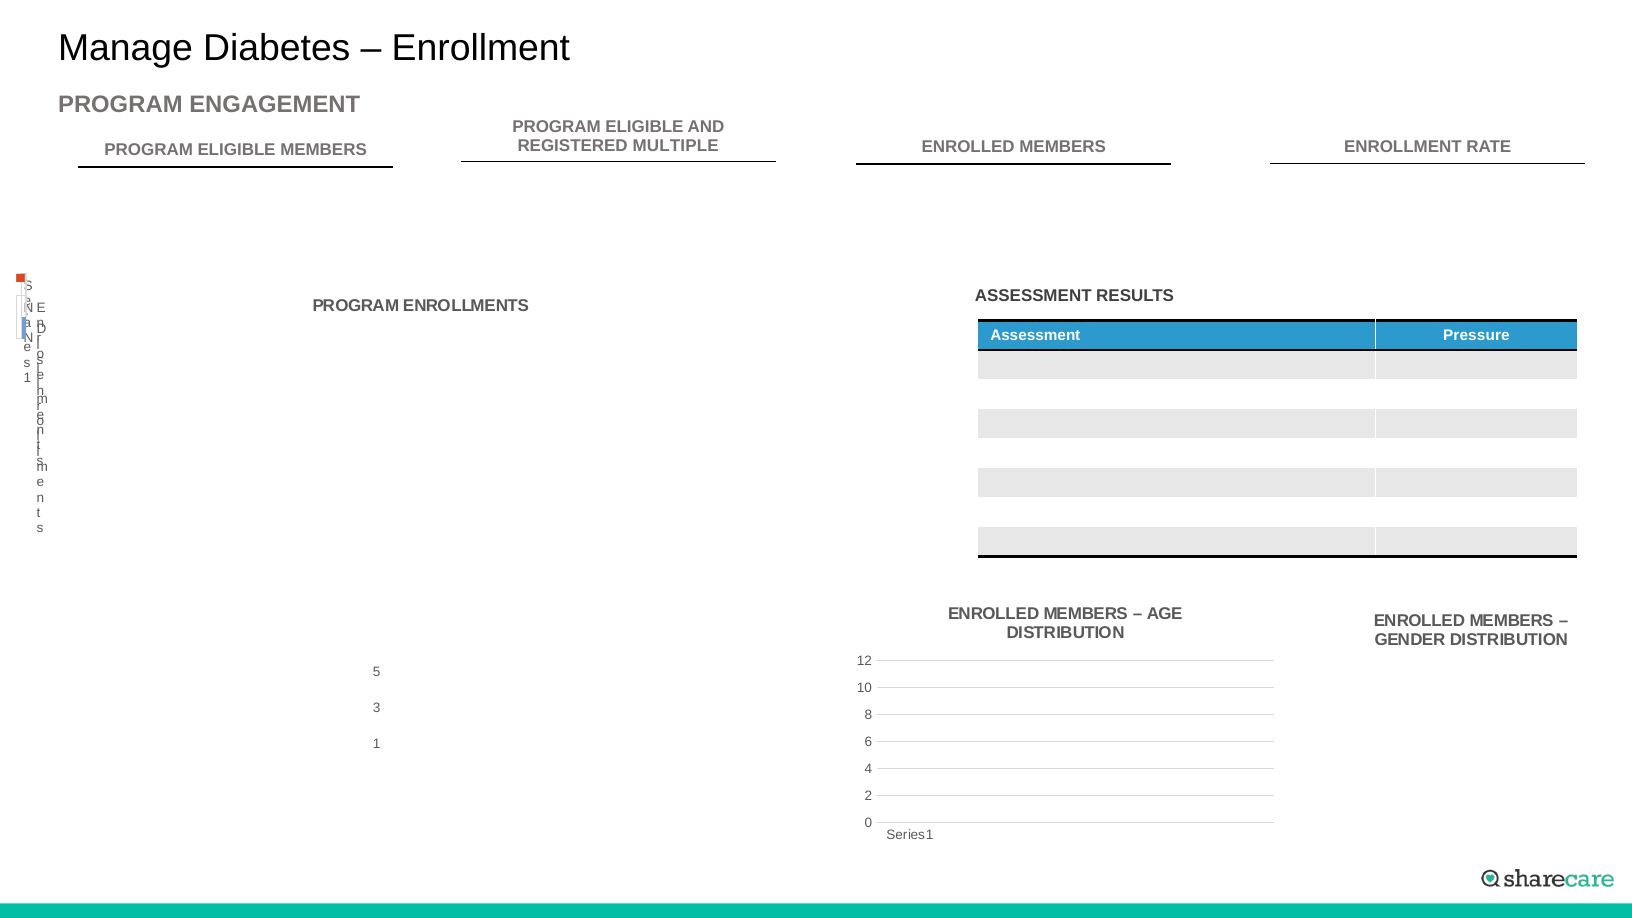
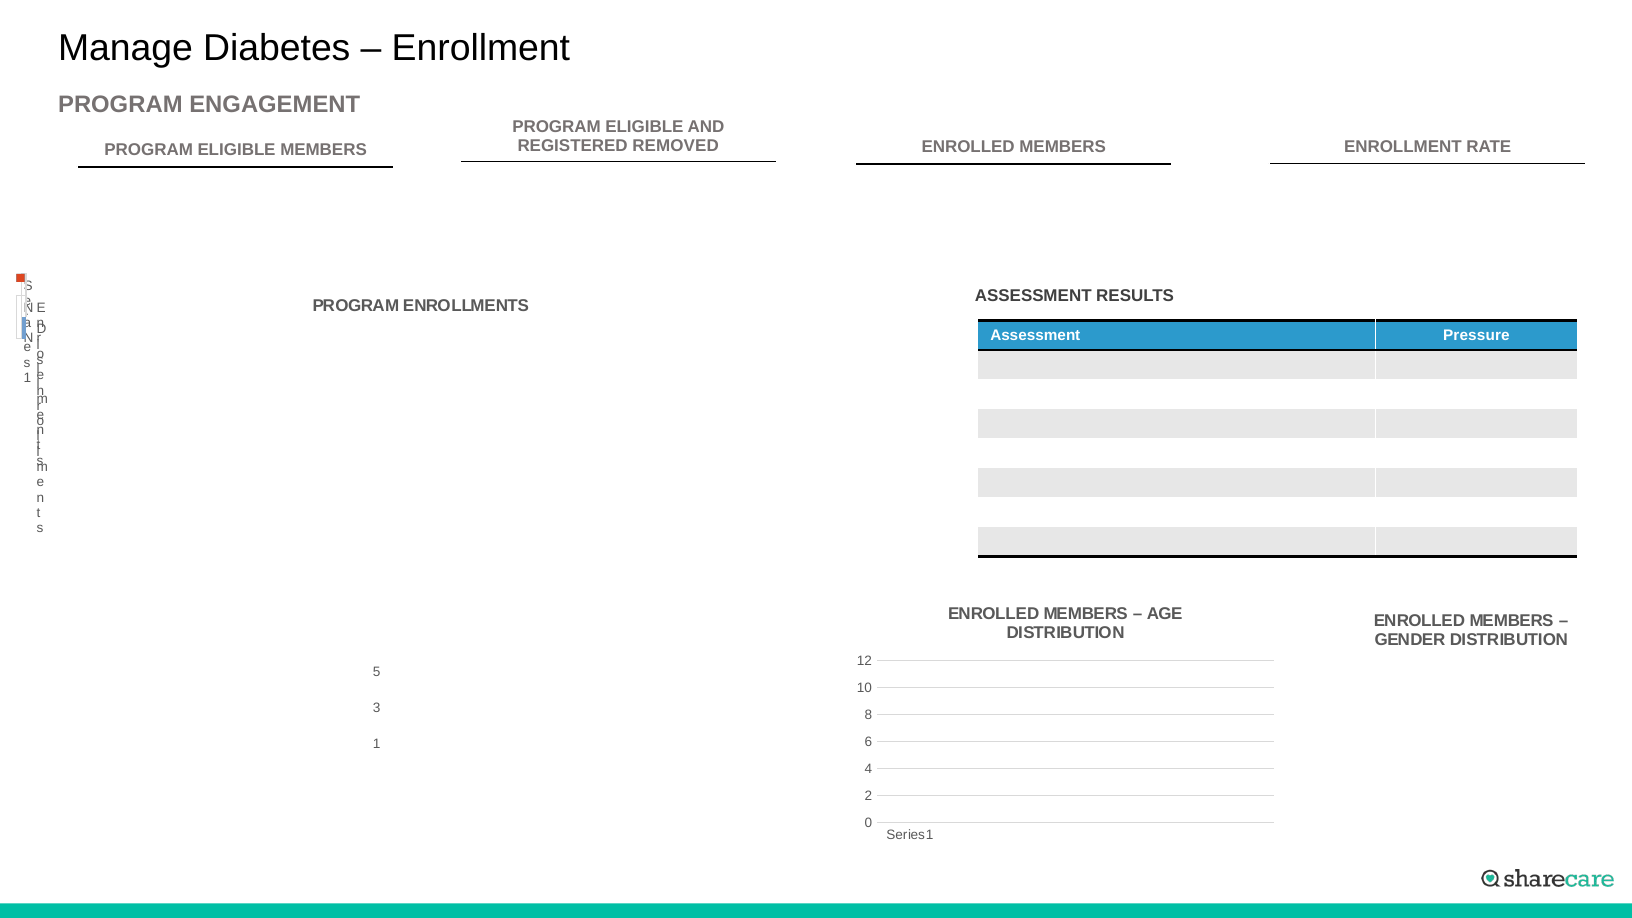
MULTIPLE: MULTIPLE -> REMOVED
